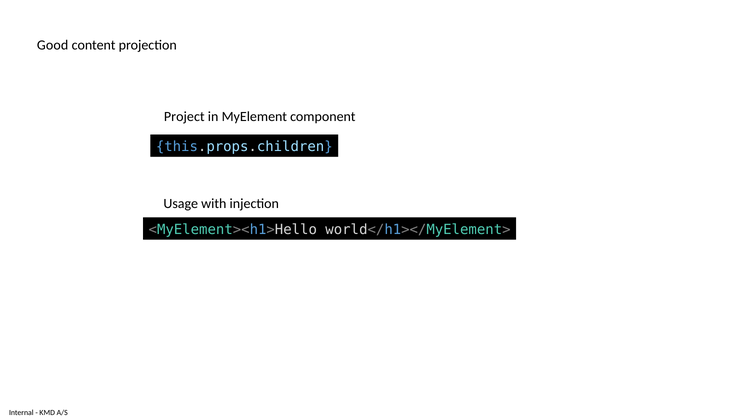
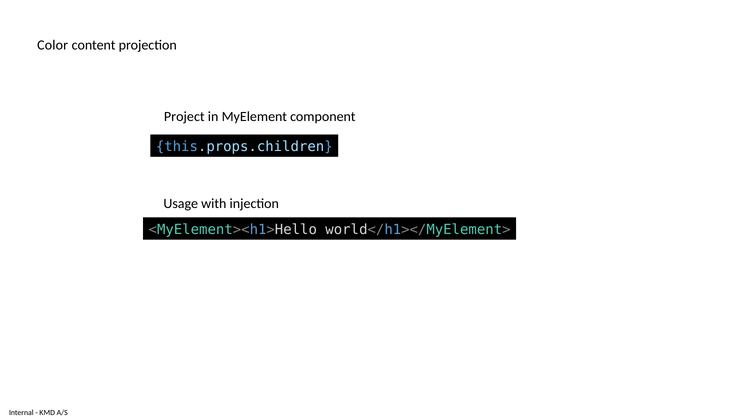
Good: Good -> Color
